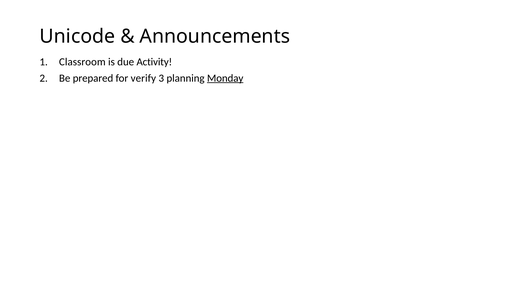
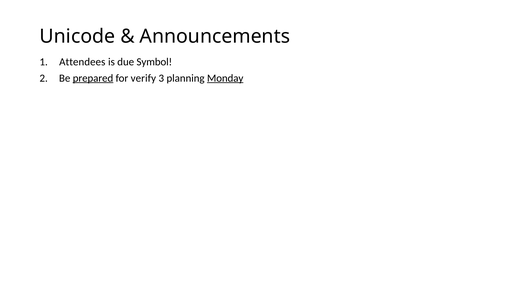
Classroom: Classroom -> Attendees
Activity: Activity -> Symbol
prepared underline: none -> present
